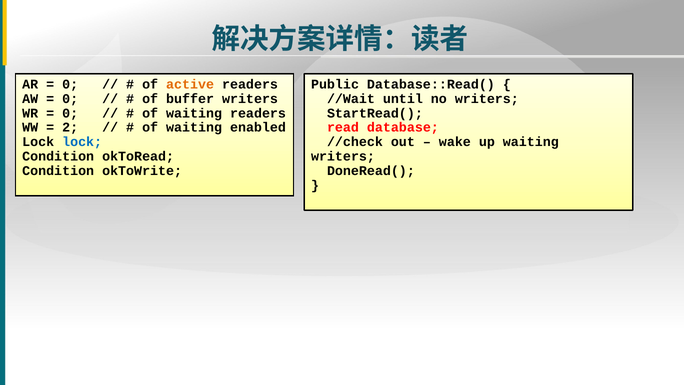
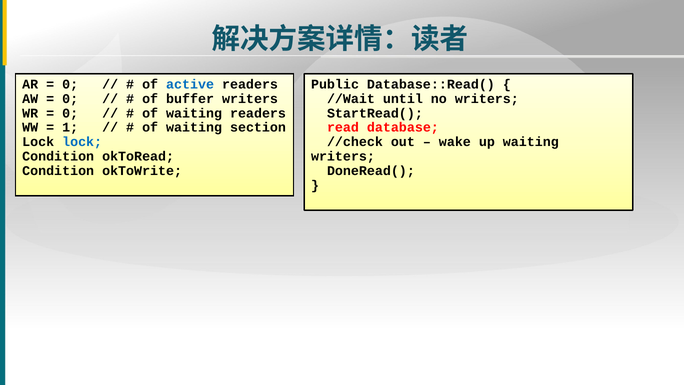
active colour: orange -> blue
2: 2 -> 1
enabled: enabled -> section
